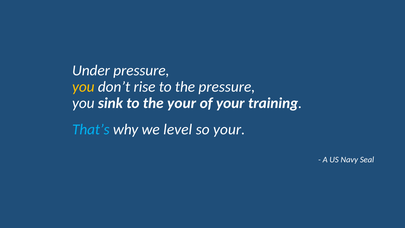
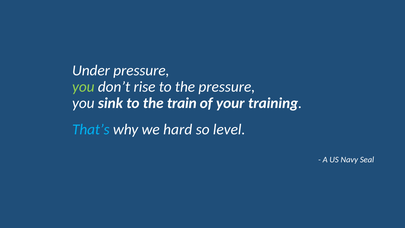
you at (83, 87) colour: yellow -> light green
the your: your -> train
level: level -> hard
so your: your -> level
